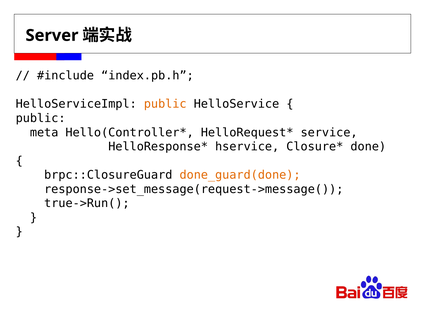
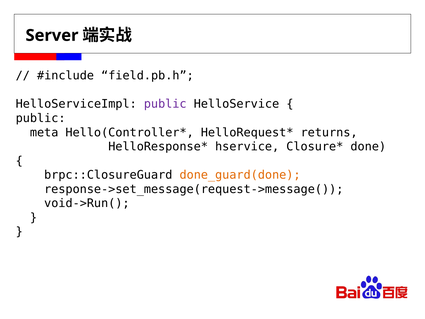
index.pb.h: index.pb.h -> field.pb.h
public at (165, 104) colour: orange -> purple
service: service -> returns
true->Run(: true->Run( -> void->Run(
